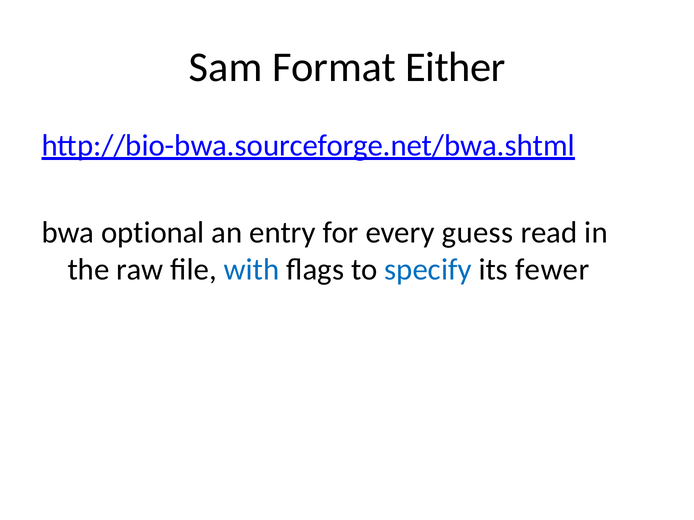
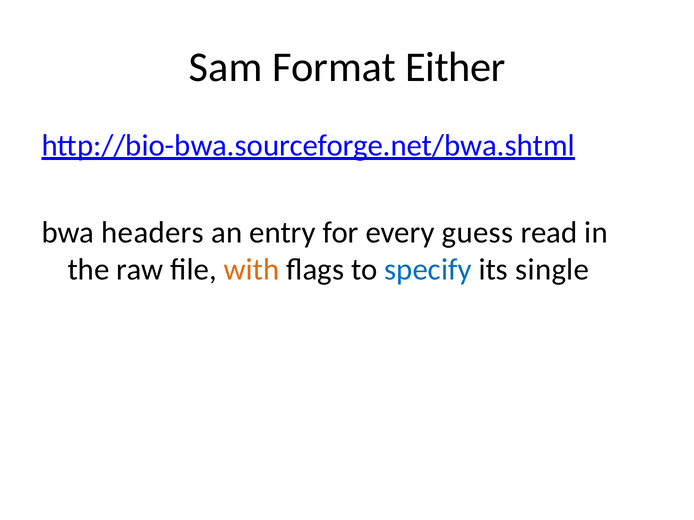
optional: optional -> headers
with colour: blue -> orange
fewer: fewer -> single
